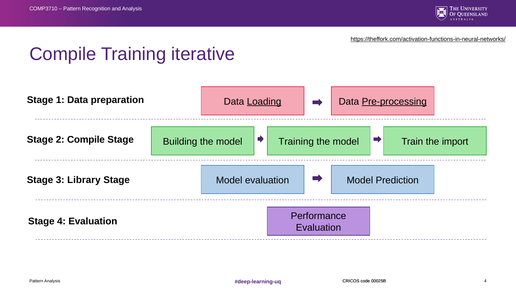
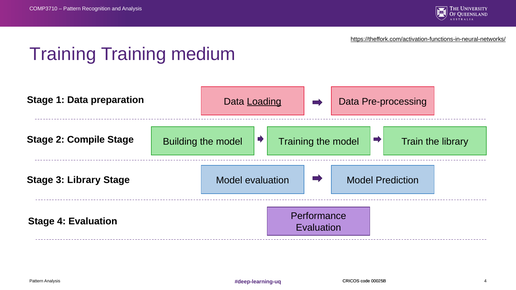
Compile at (63, 54): Compile -> Training
iterative: iterative -> medium
Pre-processing underline: present -> none
the import: import -> library
